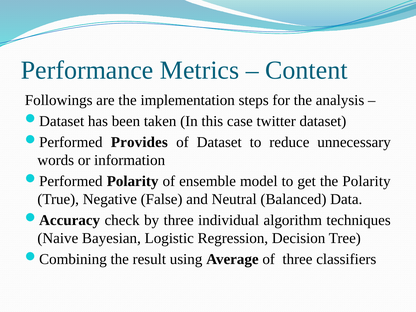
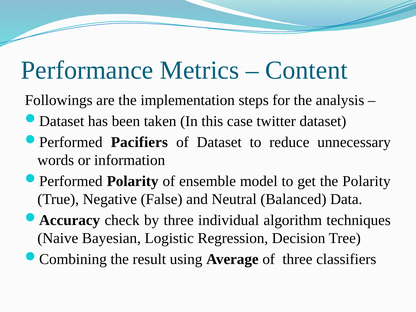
Provides: Provides -> Pacifiers
